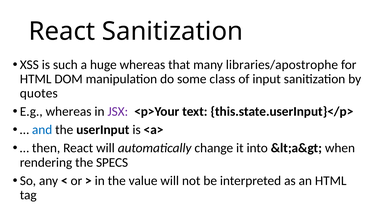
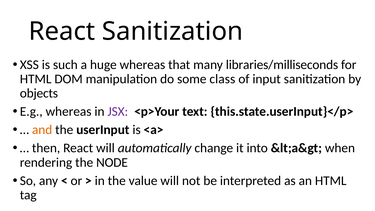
libraries/apostrophe: libraries/apostrophe -> libraries/milliseconds
quotes: quotes -> objects
and colour: blue -> orange
SPECS: SPECS -> NODE
